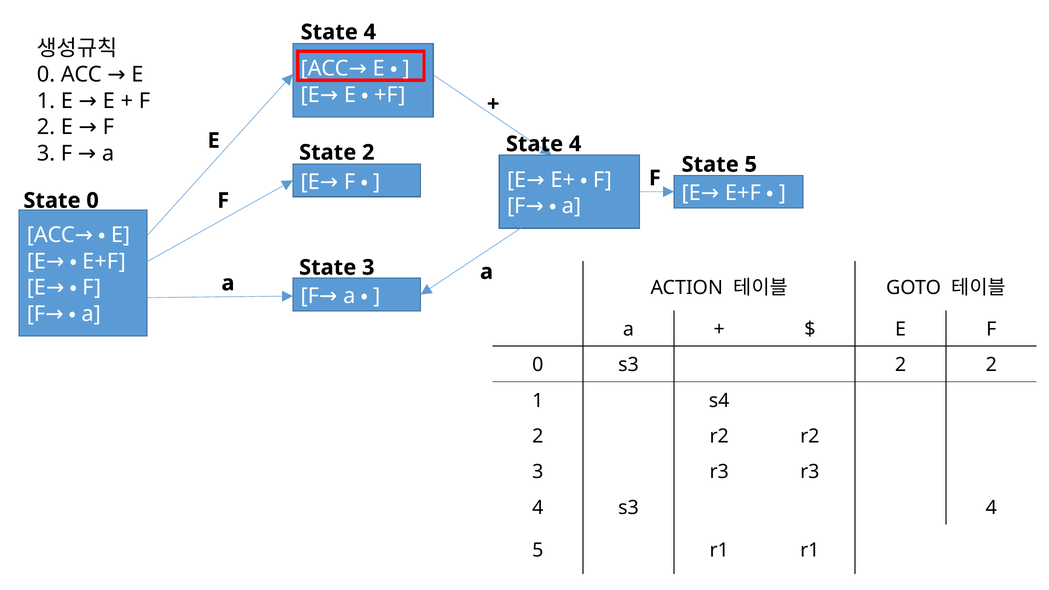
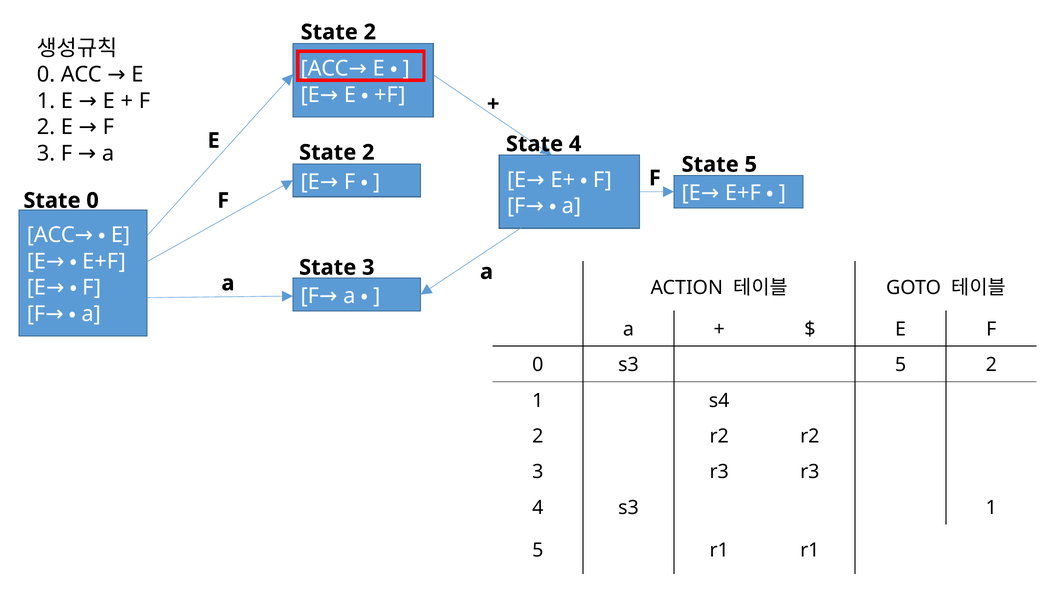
4 at (370, 32): 4 -> 2
s3 2: 2 -> 5
s3 4: 4 -> 1
